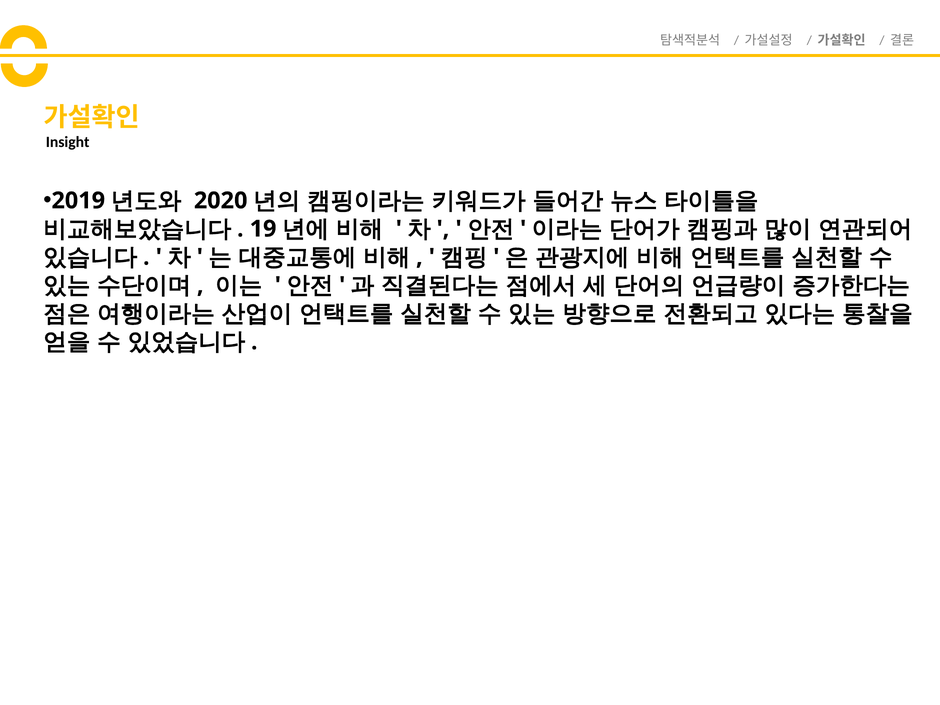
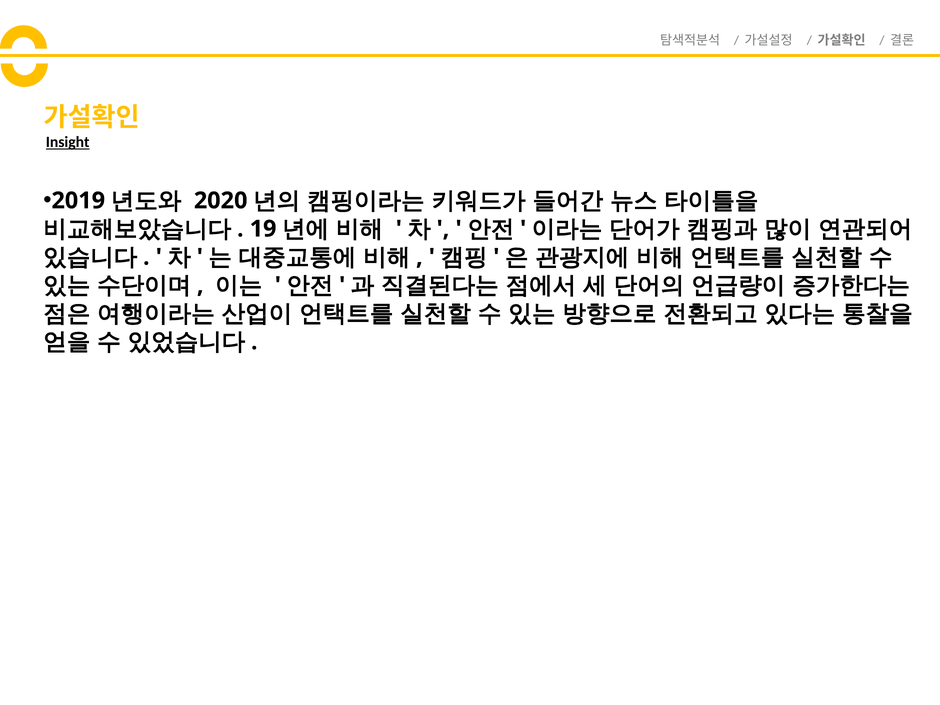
Insight underline: none -> present
